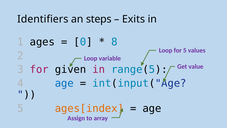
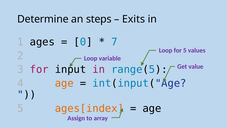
Identifiers: Identifiers -> Determine
8: 8 -> 7
given: given -> input
age at (64, 83) colour: blue -> orange
